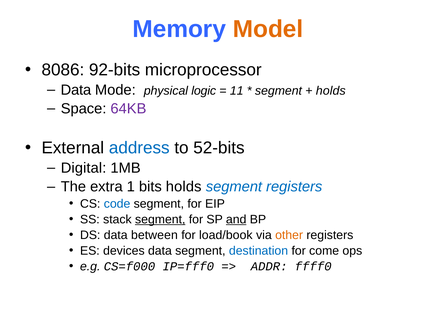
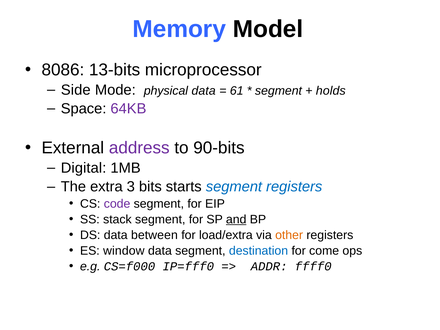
Model colour: orange -> black
92-bits: 92-bits -> 13-bits
Data at (76, 90): Data -> Side
physical logic: logic -> data
11: 11 -> 61
address colour: blue -> purple
52-bits: 52-bits -> 90-bits
1: 1 -> 3
bits holds: holds -> starts
code colour: blue -> purple
segment at (160, 219) underline: present -> none
load/book: load/book -> load/extra
devices: devices -> window
